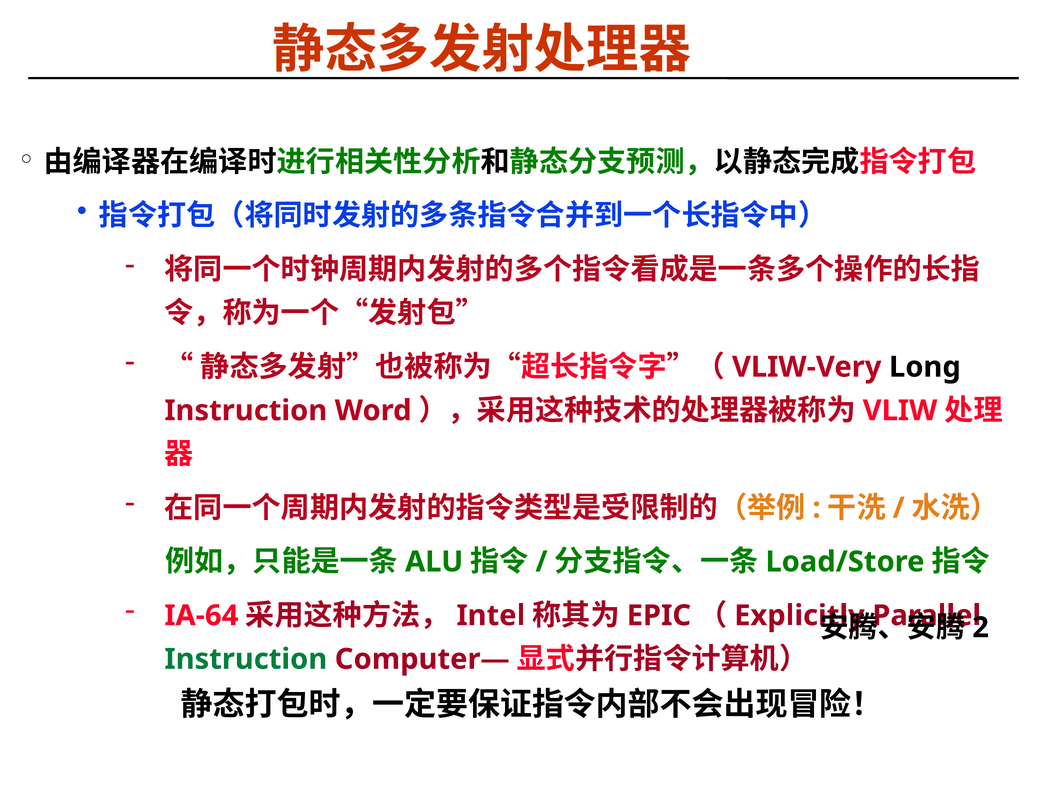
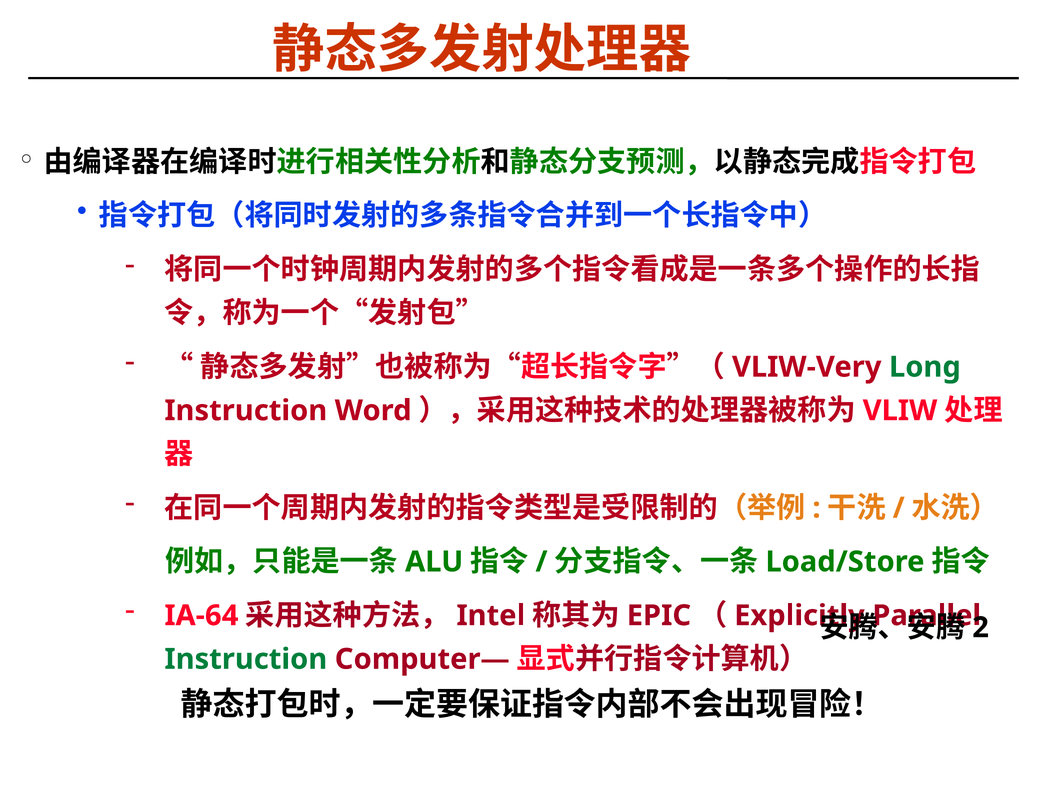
Long colour: black -> green
